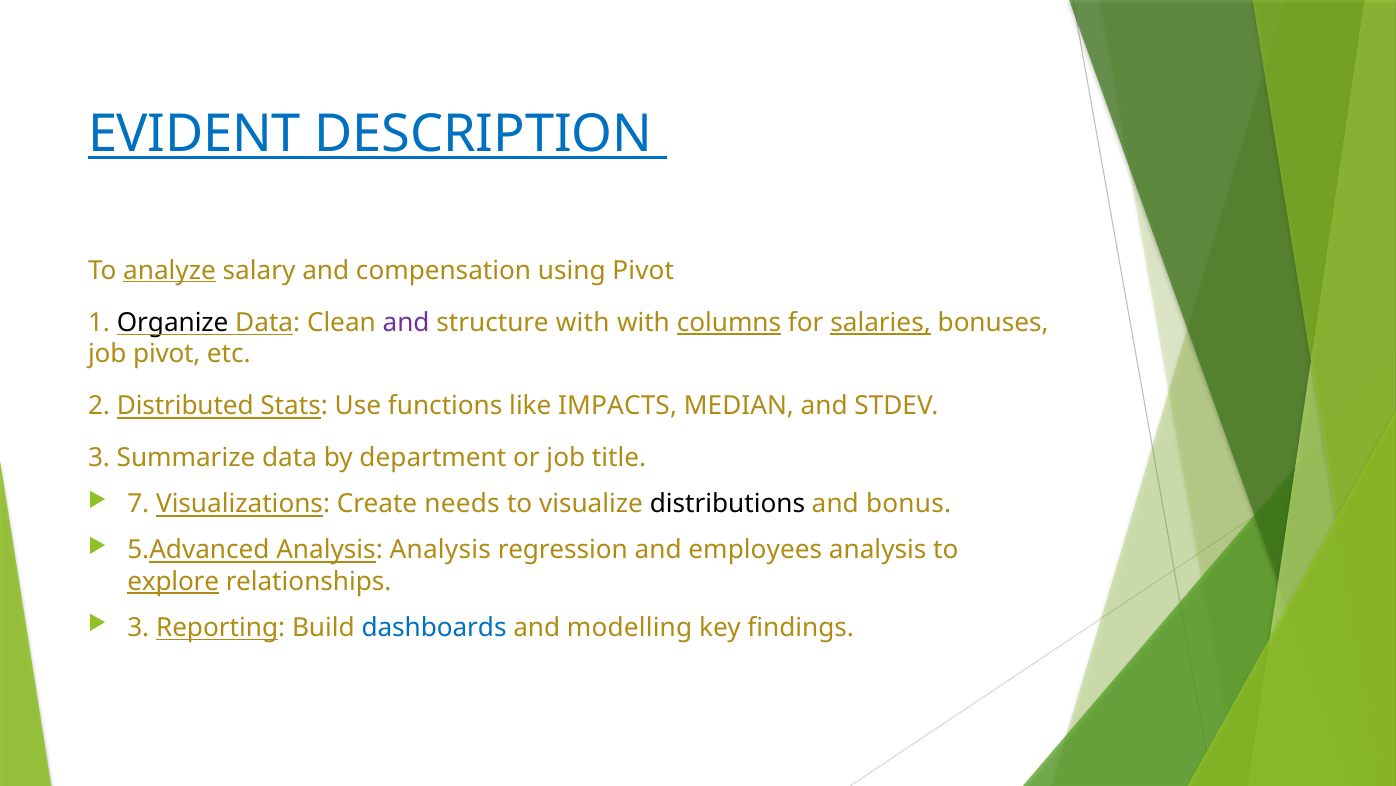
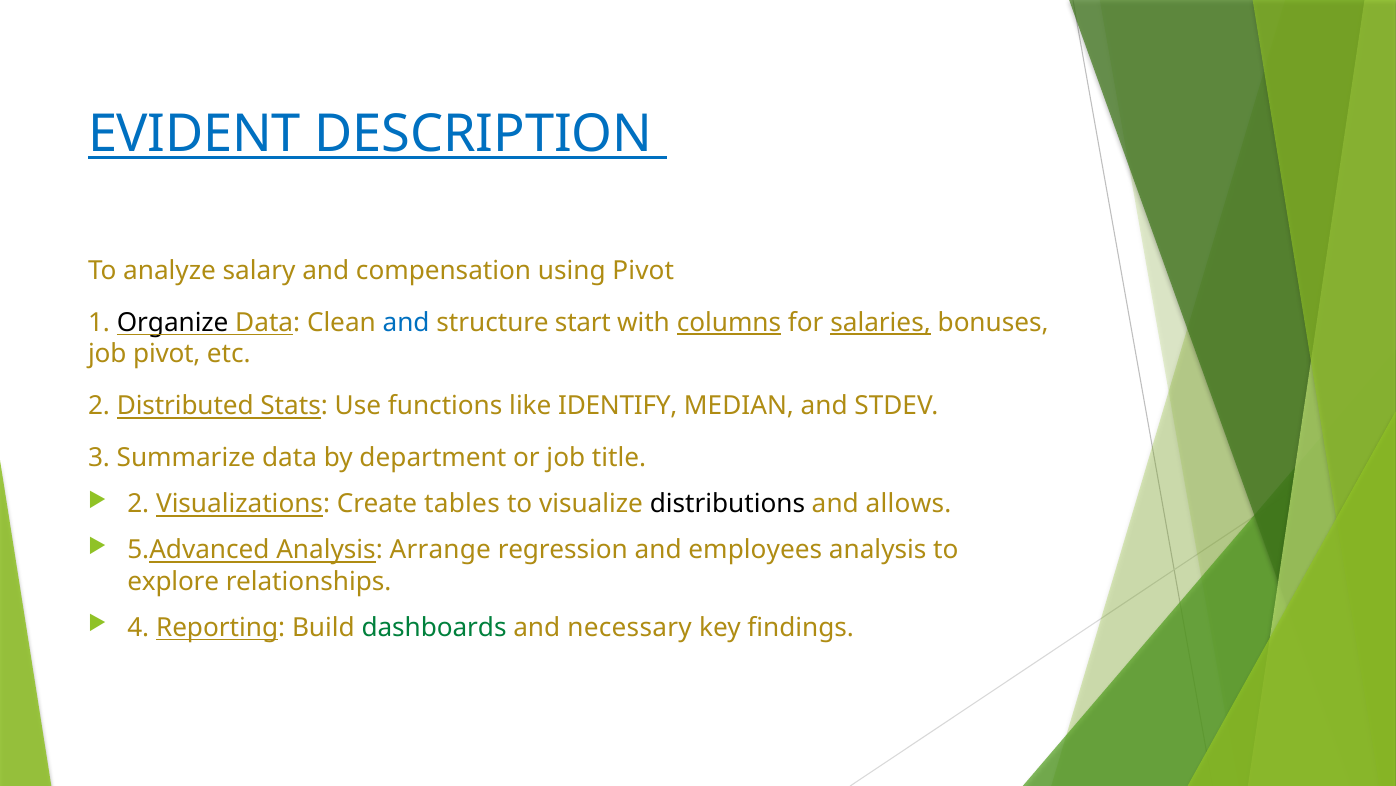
analyze underline: present -> none
and at (406, 322) colour: purple -> blue
structure with: with -> start
IMPACTS: IMPACTS -> IDENTIFY
7 at (138, 504): 7 -> 2
needs: needs -> tables
bonus: bonus -> allows
Analysis Analysis: Analysis -> Arrange
explore underline: present -> none
3 at (138, 627): 3 -> 4
dashboards colour: blue -> green
modelling: modelling -> necessary
